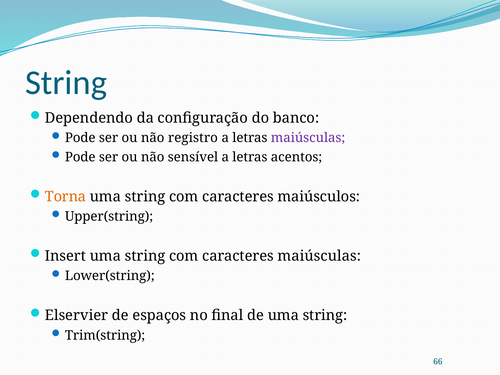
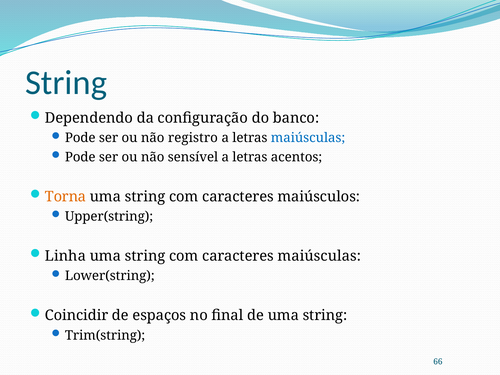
maiúsculas at (308, 138) colour: purple -> blue
Insert: Insert -> Linha
Elservier: Elservier -> Coincidir
